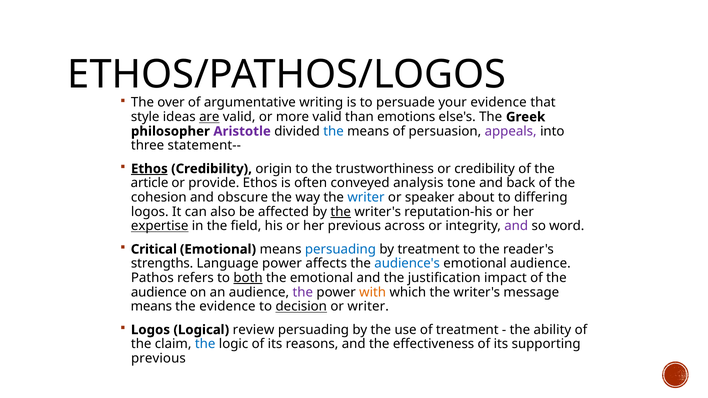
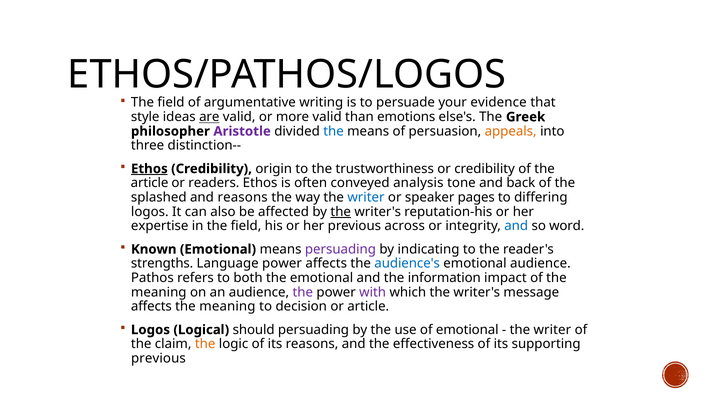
over at (171, 103): over -> field
appeals colour: purple -> orange
statement--: statement-- -> distinction--
provide: provide -> readers
cohesion: cohesion -> splashed
and obscure: obscure -> reasons
about: about -> pages
expertise underline: present -> none
and at (516, 226) colour: purple -> blue
Critical: Critical -> Known
persuading at (340, 249) colour: blue -> purple
by treatment: treatment -> indicating
both underline: present -> none
justification: justification -> information
audience at (159, 292): audience -> meaning
with colour: orange -> purple
means at (151, 307): means -> affects
evidence at (227, 307): evidence -> meaning
decision underline: present -> none
or writer: writer -> article
review: review -> should
of treatment: treatment -> emotional
ability at (552, 330): ability -> writer
the at (205, 344) colour: blue -> orange
